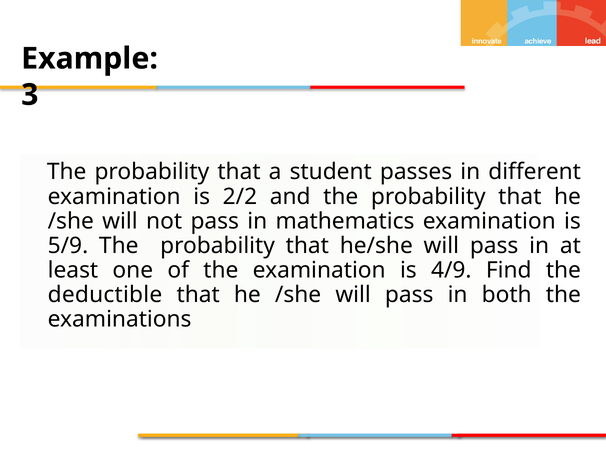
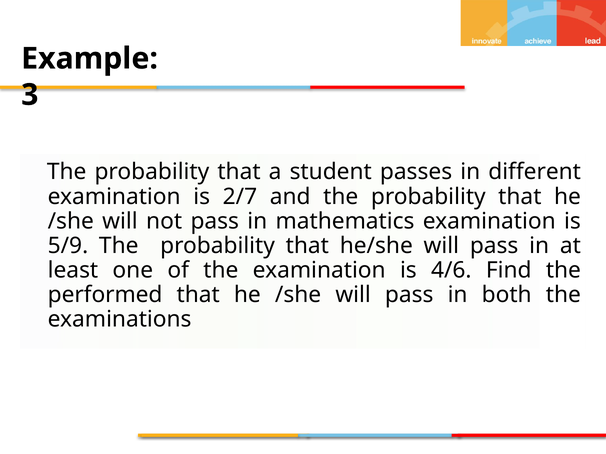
2/2: 2/2 -> 2/7
4/9: 4/9 -> 4/6
deductible: deductible -> performed
